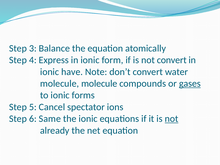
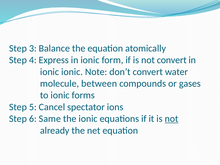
ionic have: have -> ionic
molecule molecule: molecule -> between
gases underline: present -> none
